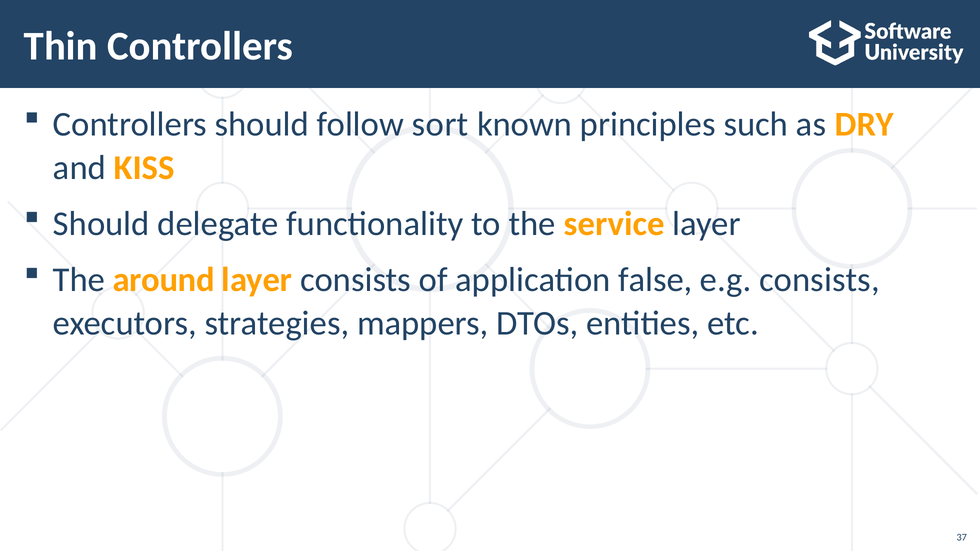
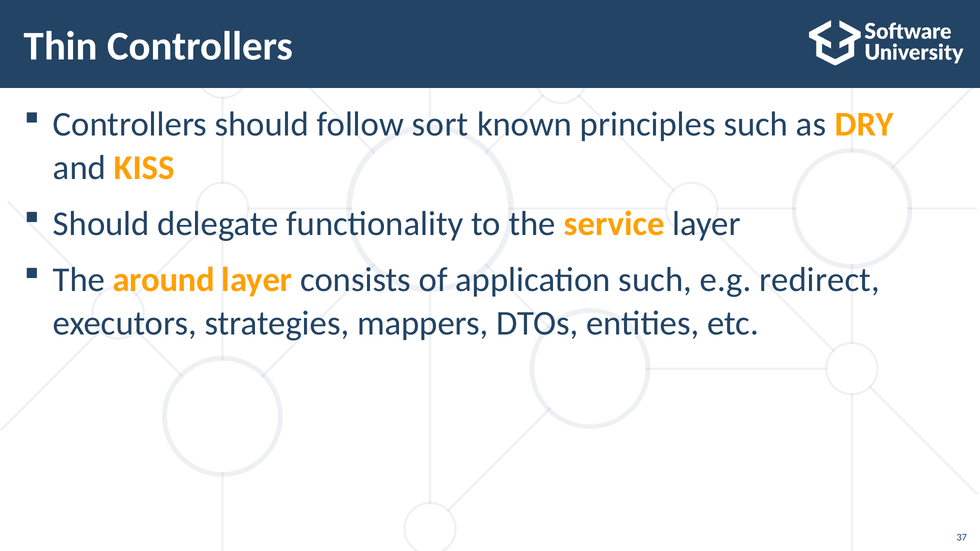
application false: false -> such
e.g consists: consists -> redirect
